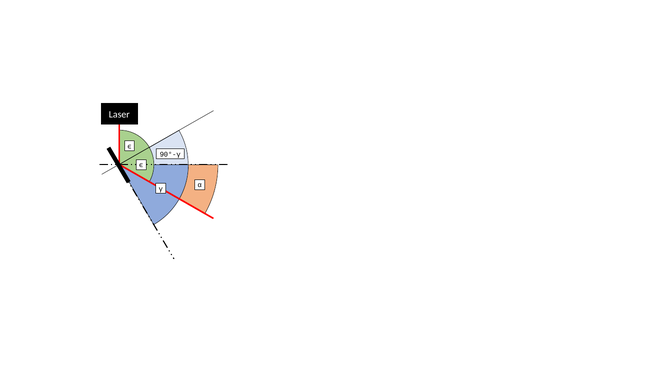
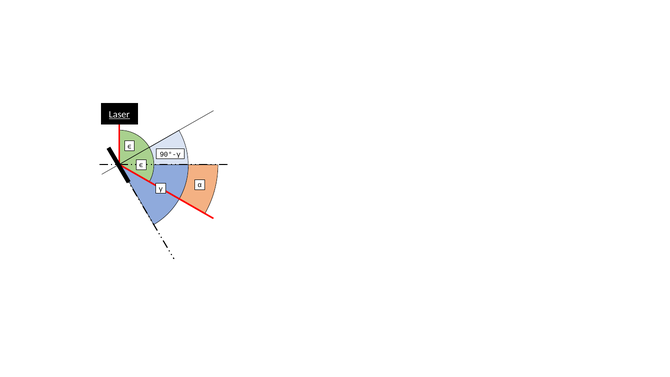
Laser underline: none -> present
